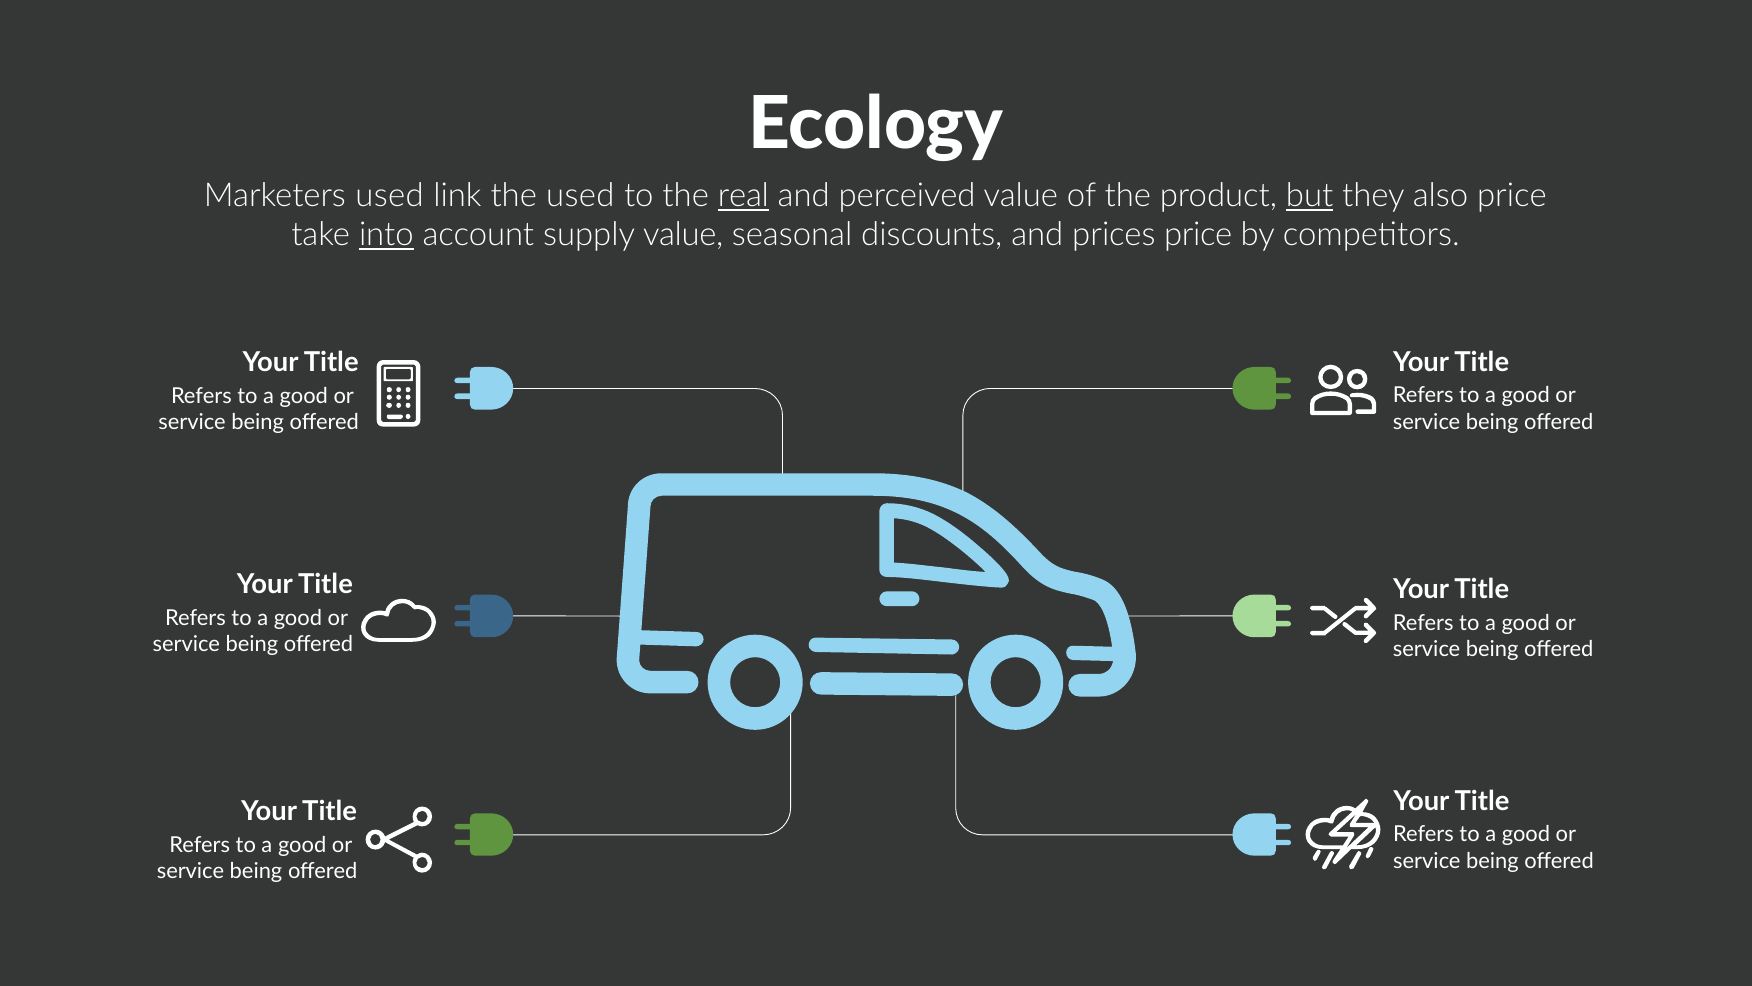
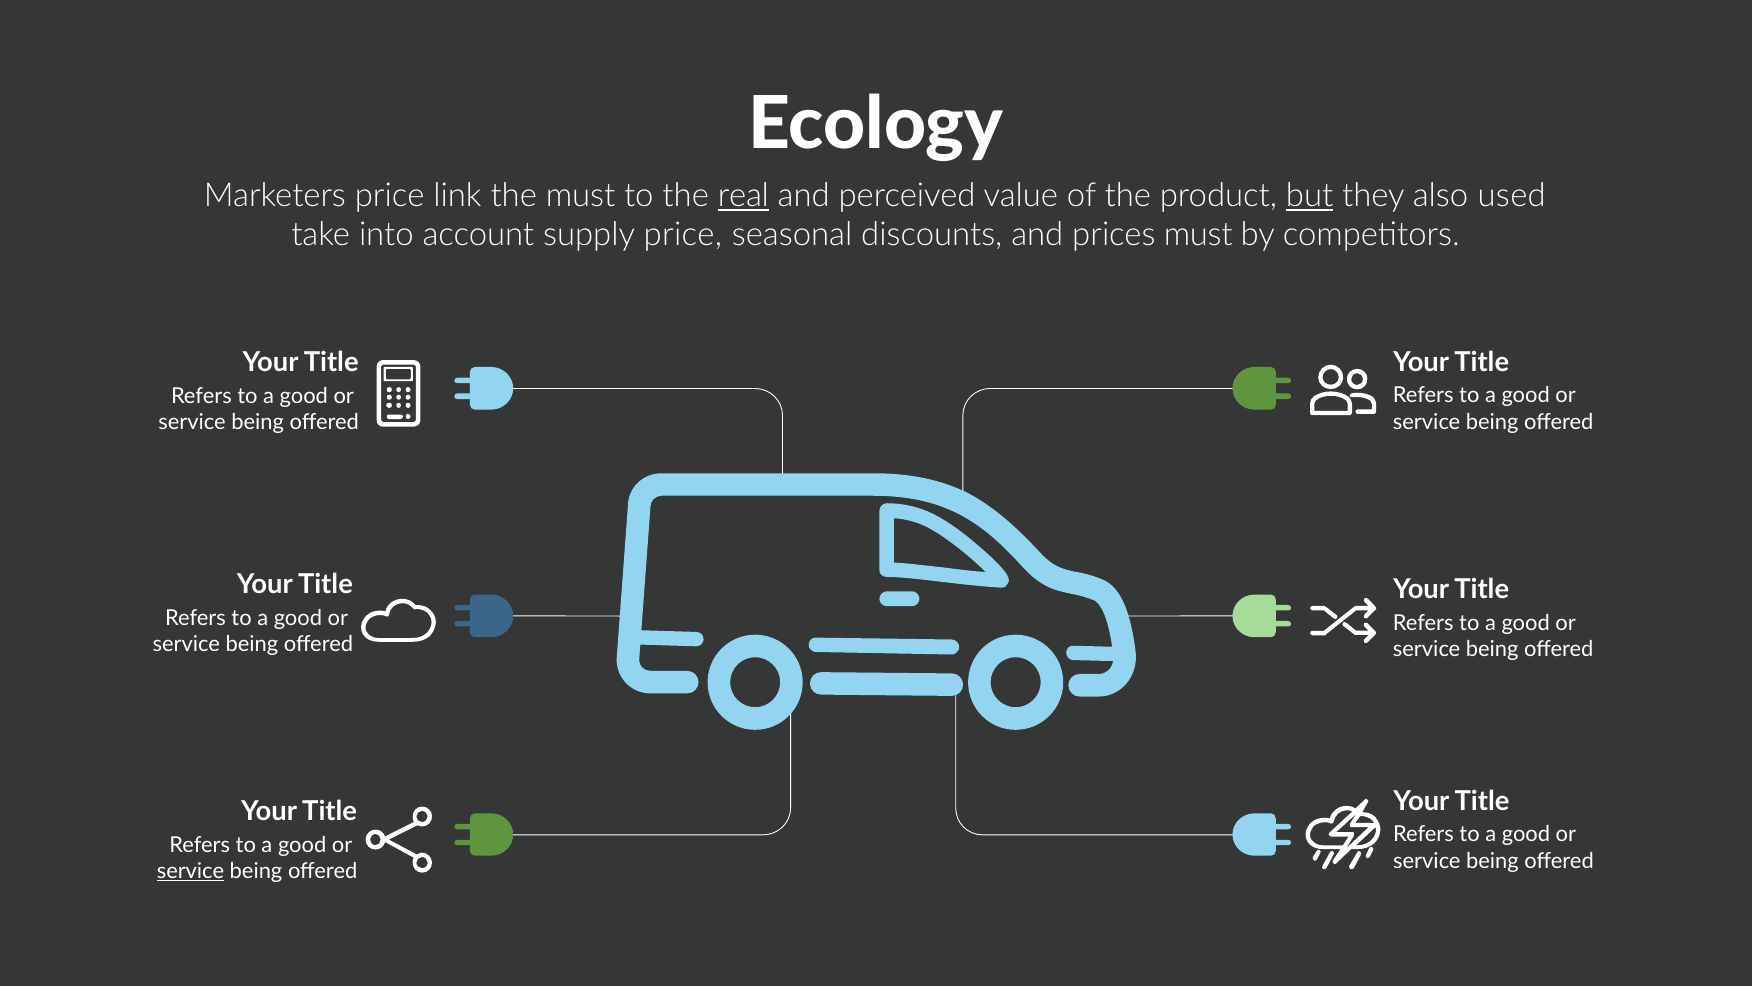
Marketers used: used -> price
the used: used -> must
also price: price -> used
into underline: present -> none
supply value: value -> price
prices price: price -> must
service at (191, 871) underline: none -> present
